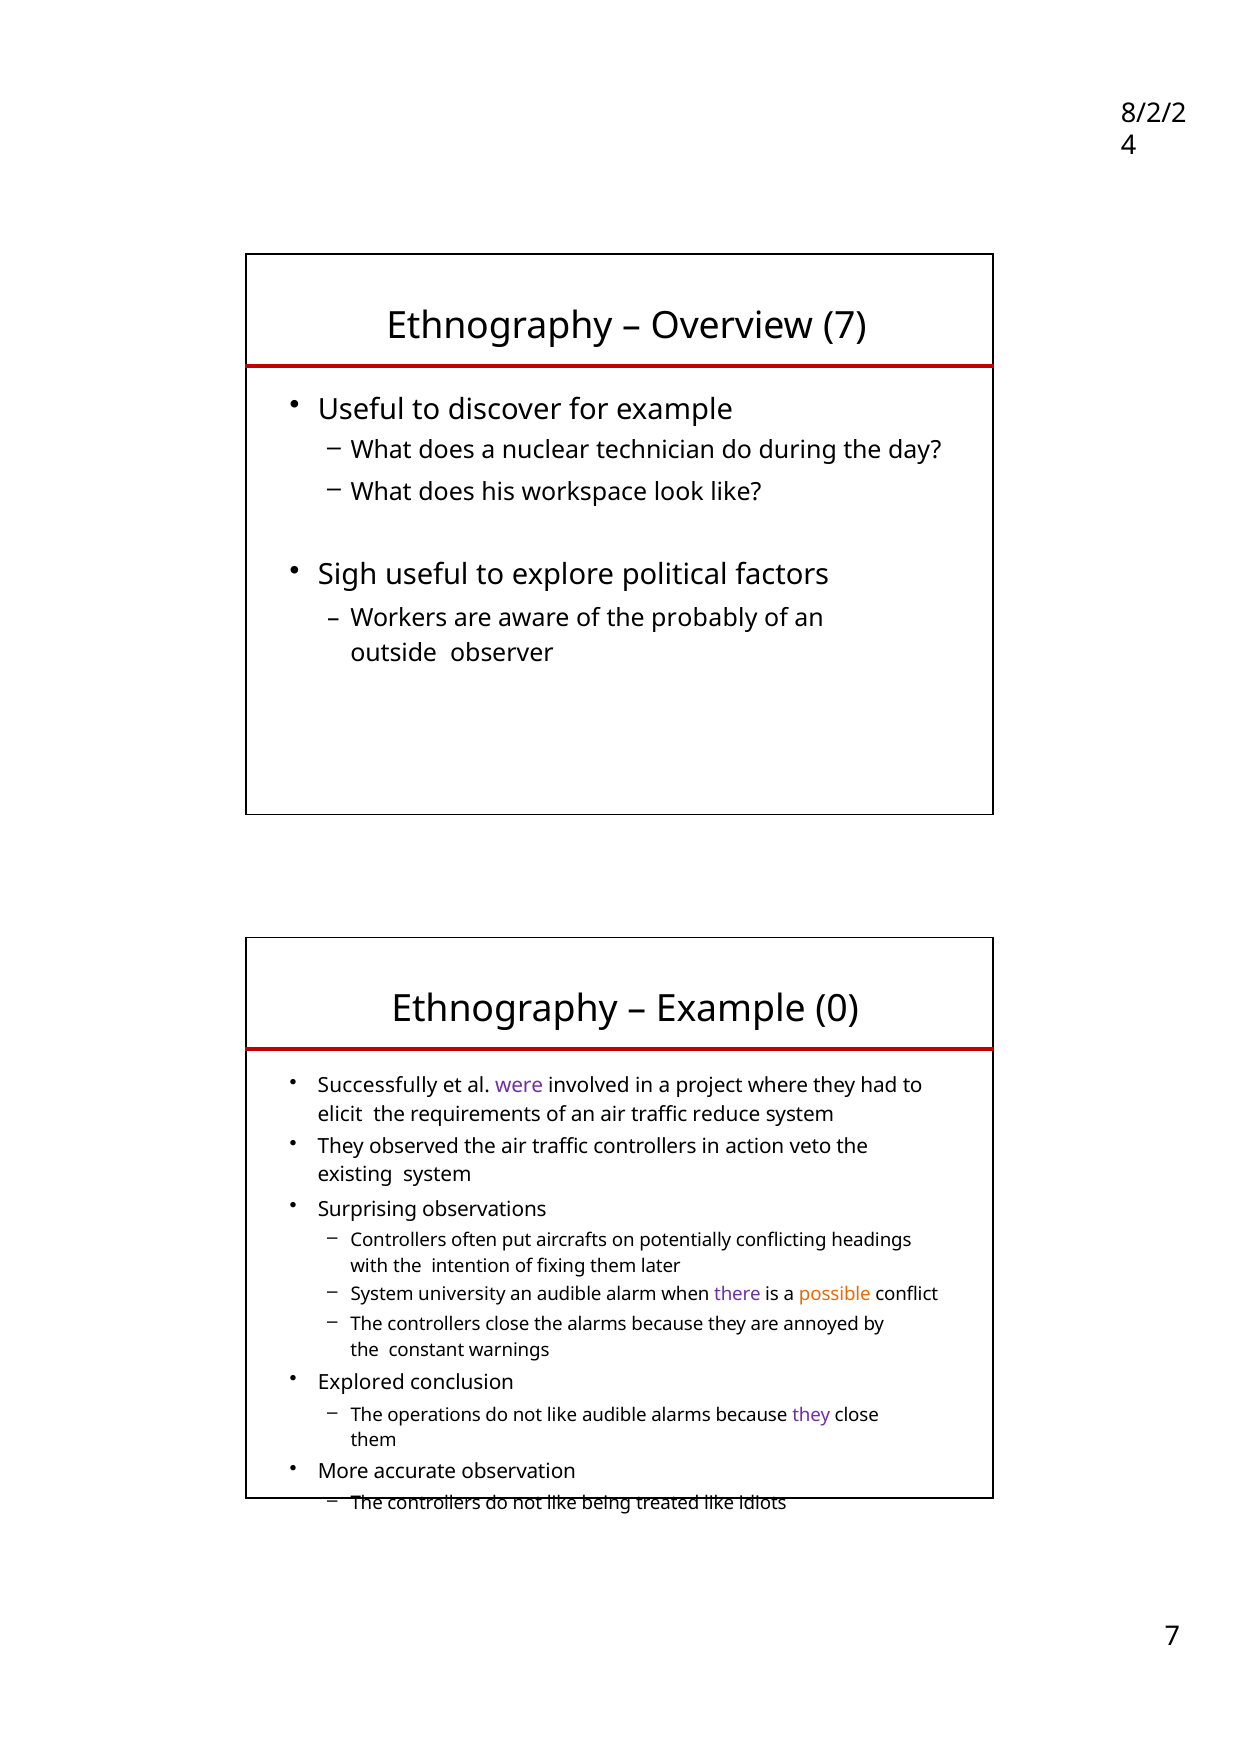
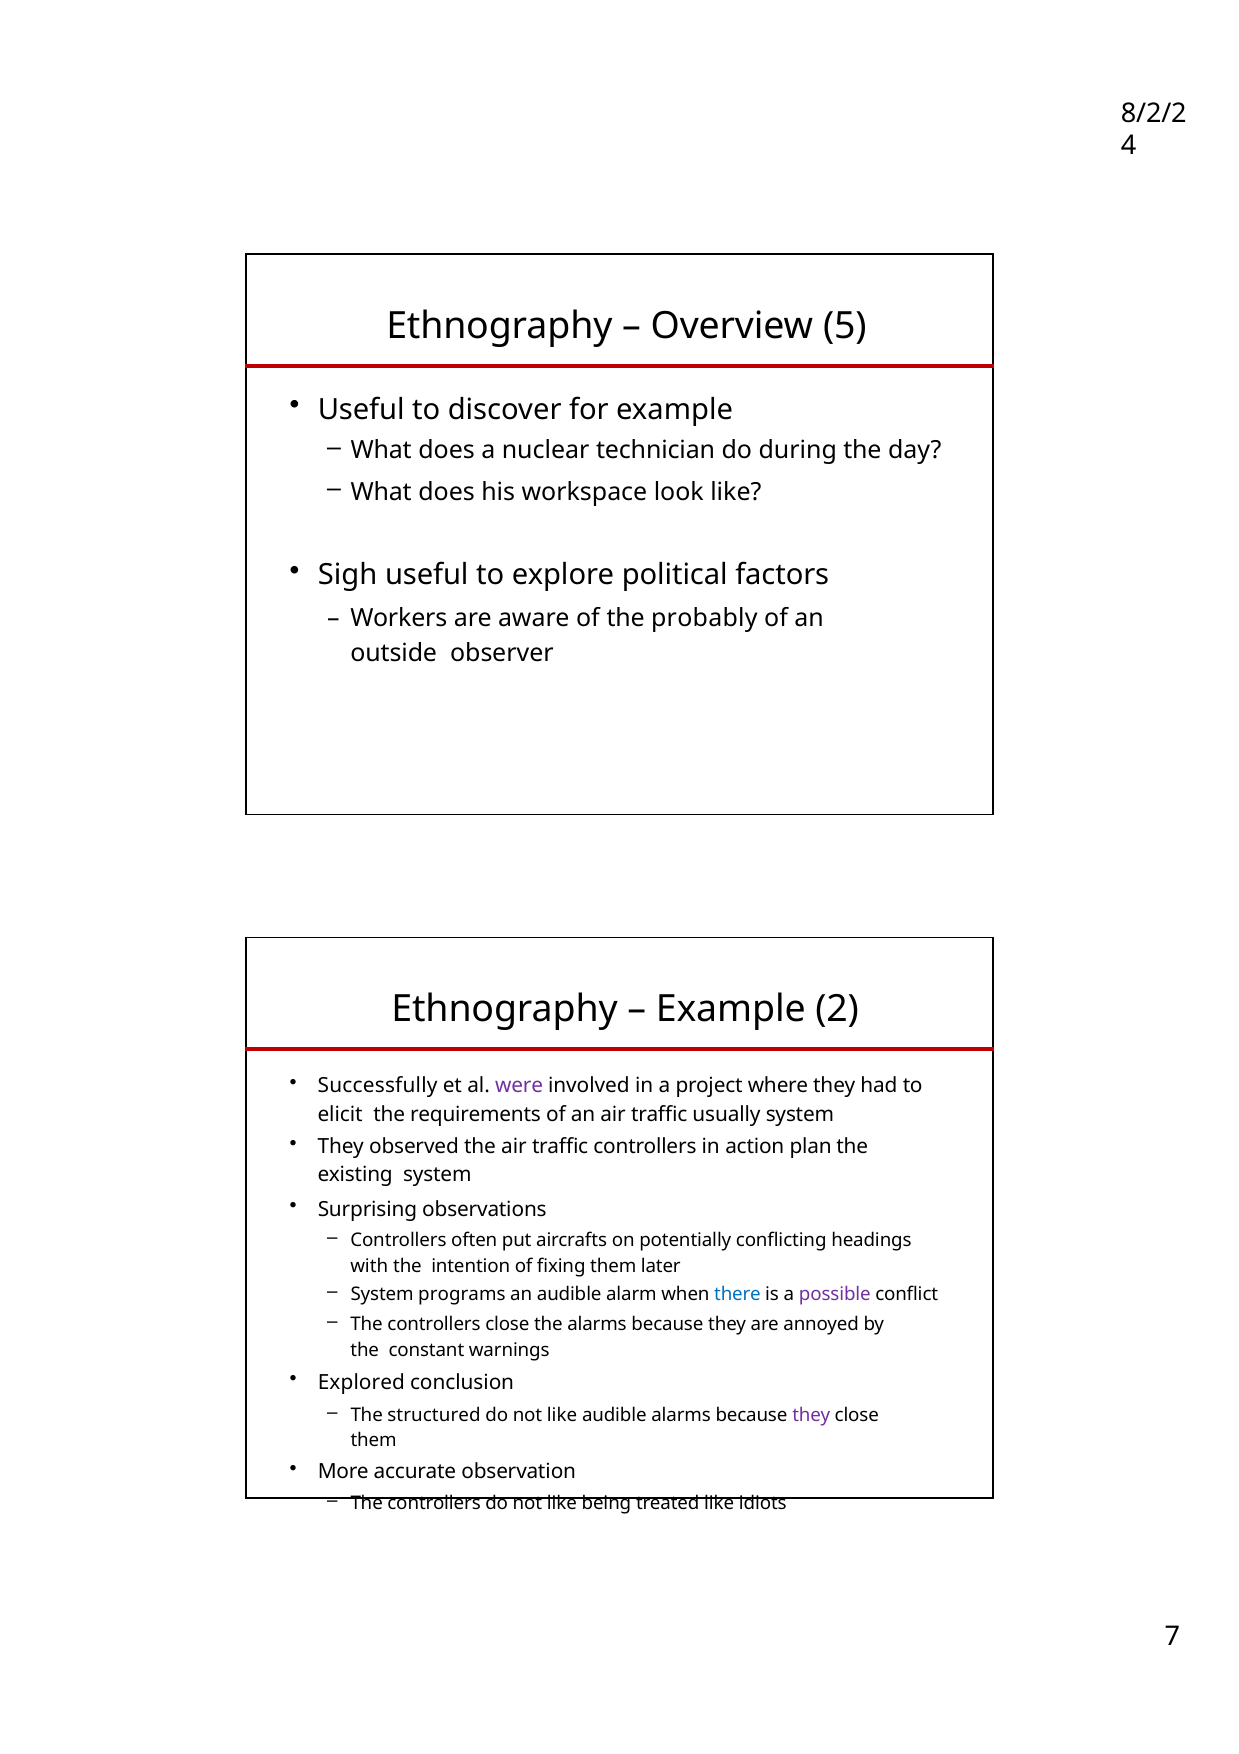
Overview 7: 7 -> 5
0: 0 -> 2
reduce: reduce -> usually
veto: veto -> plan
university: university -> programs
there colour: purple -> blue
possible colour: orange -> purple
operations: operations -> structured
